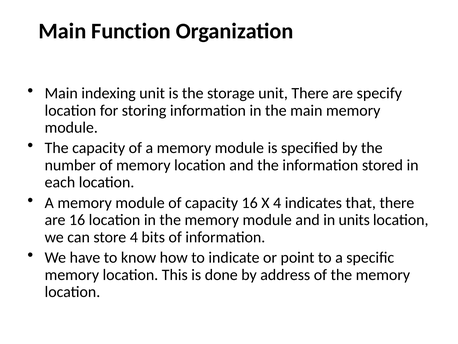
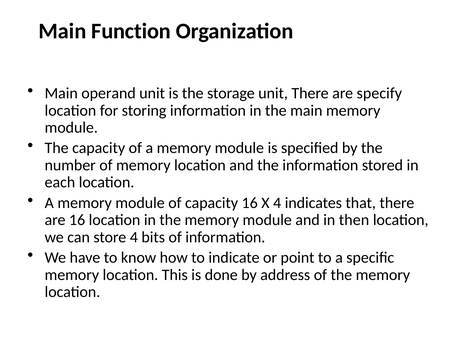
indexing: indexing -> operand
units: units -> then
